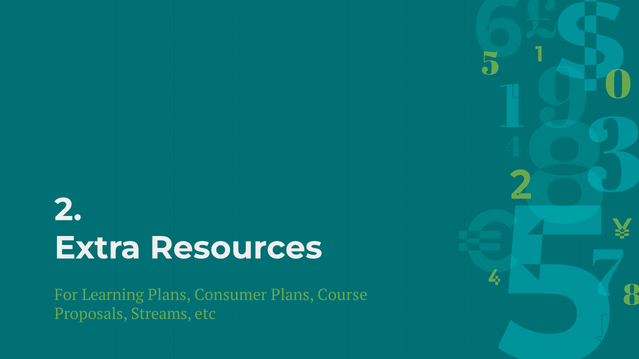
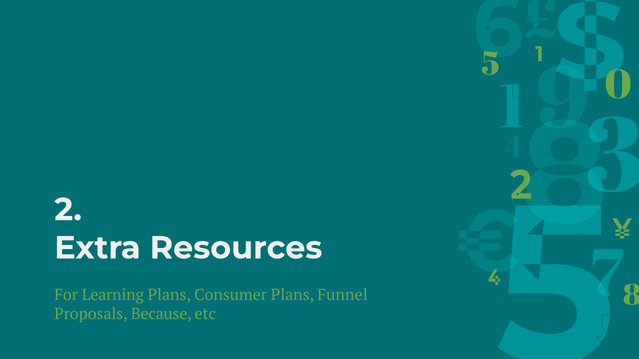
Course: Course -> Funnel
Streams: Streams -> Because
